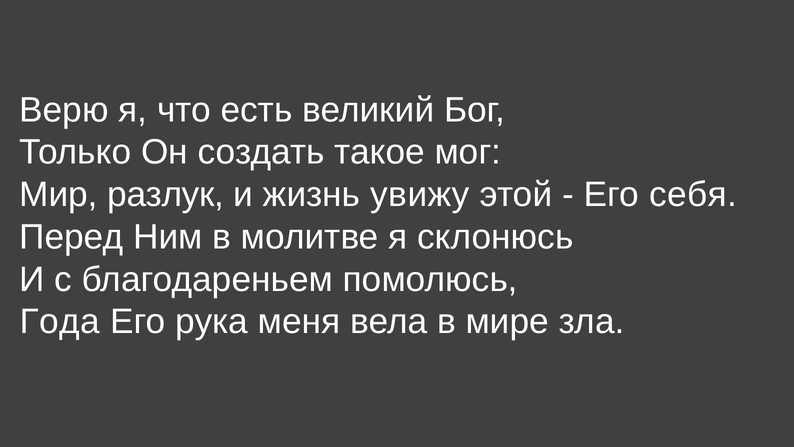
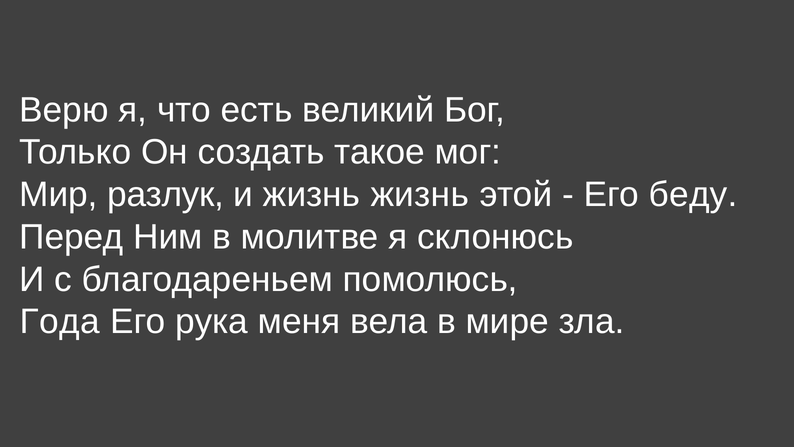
жизнь увижу: увижу -> жизнь
себя: себя -> беду
